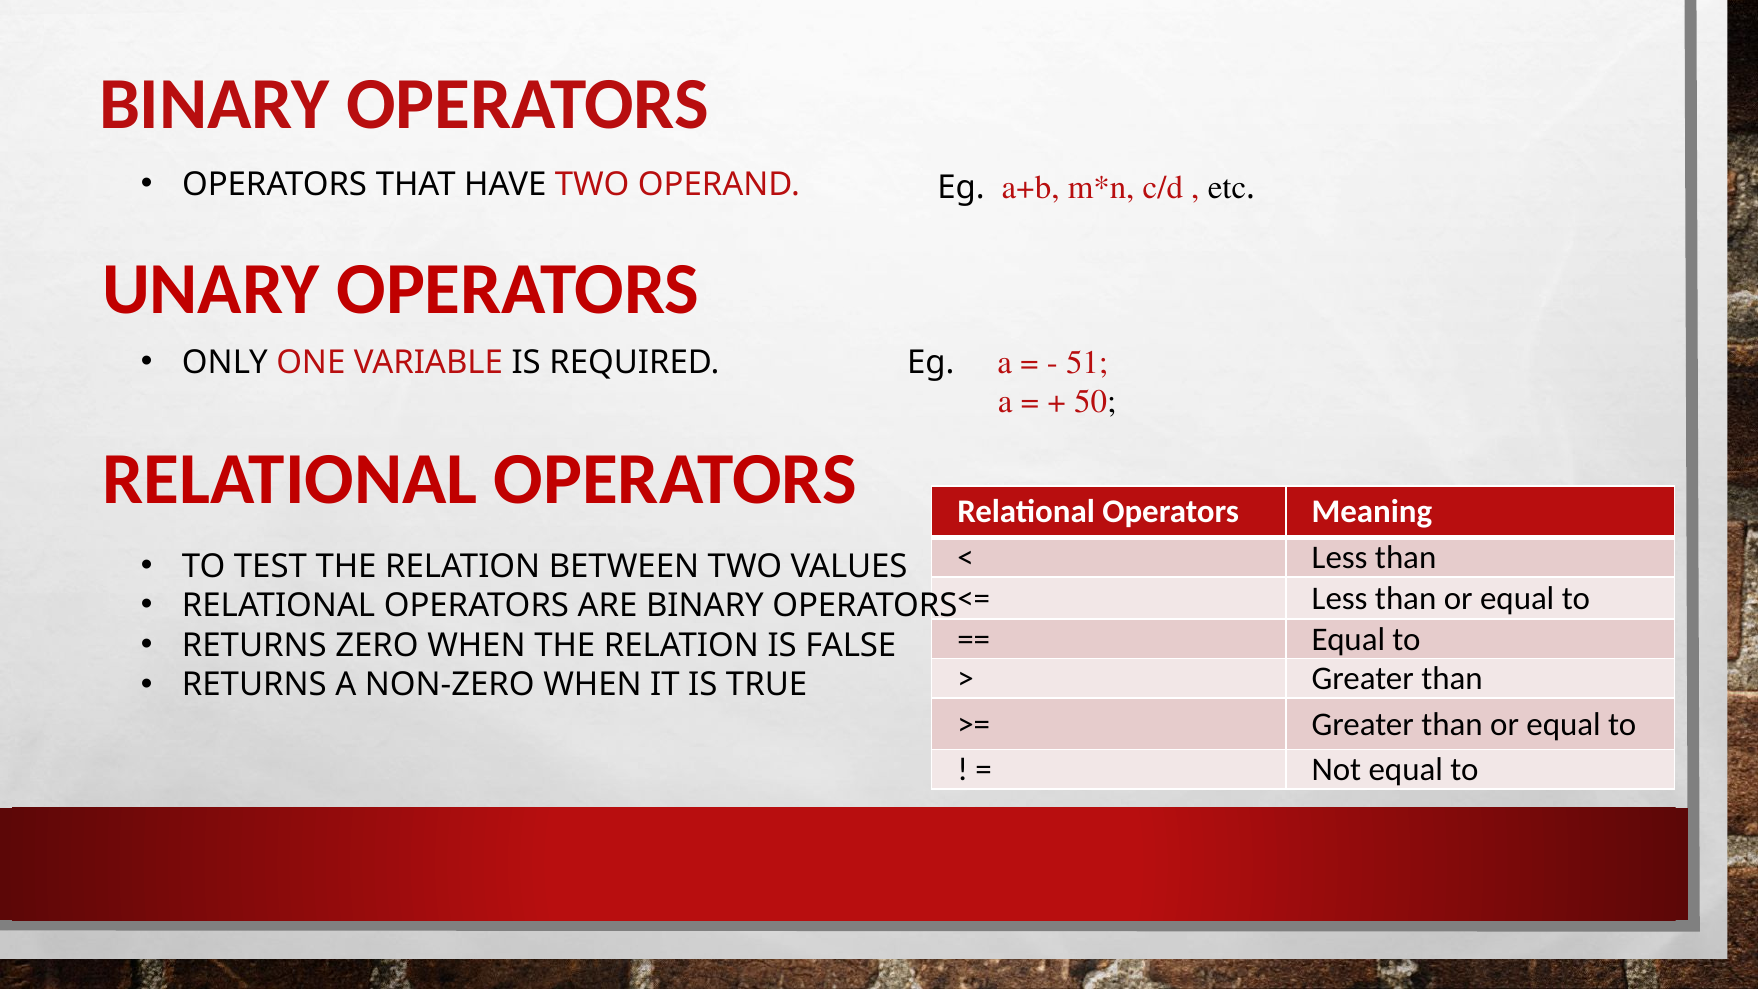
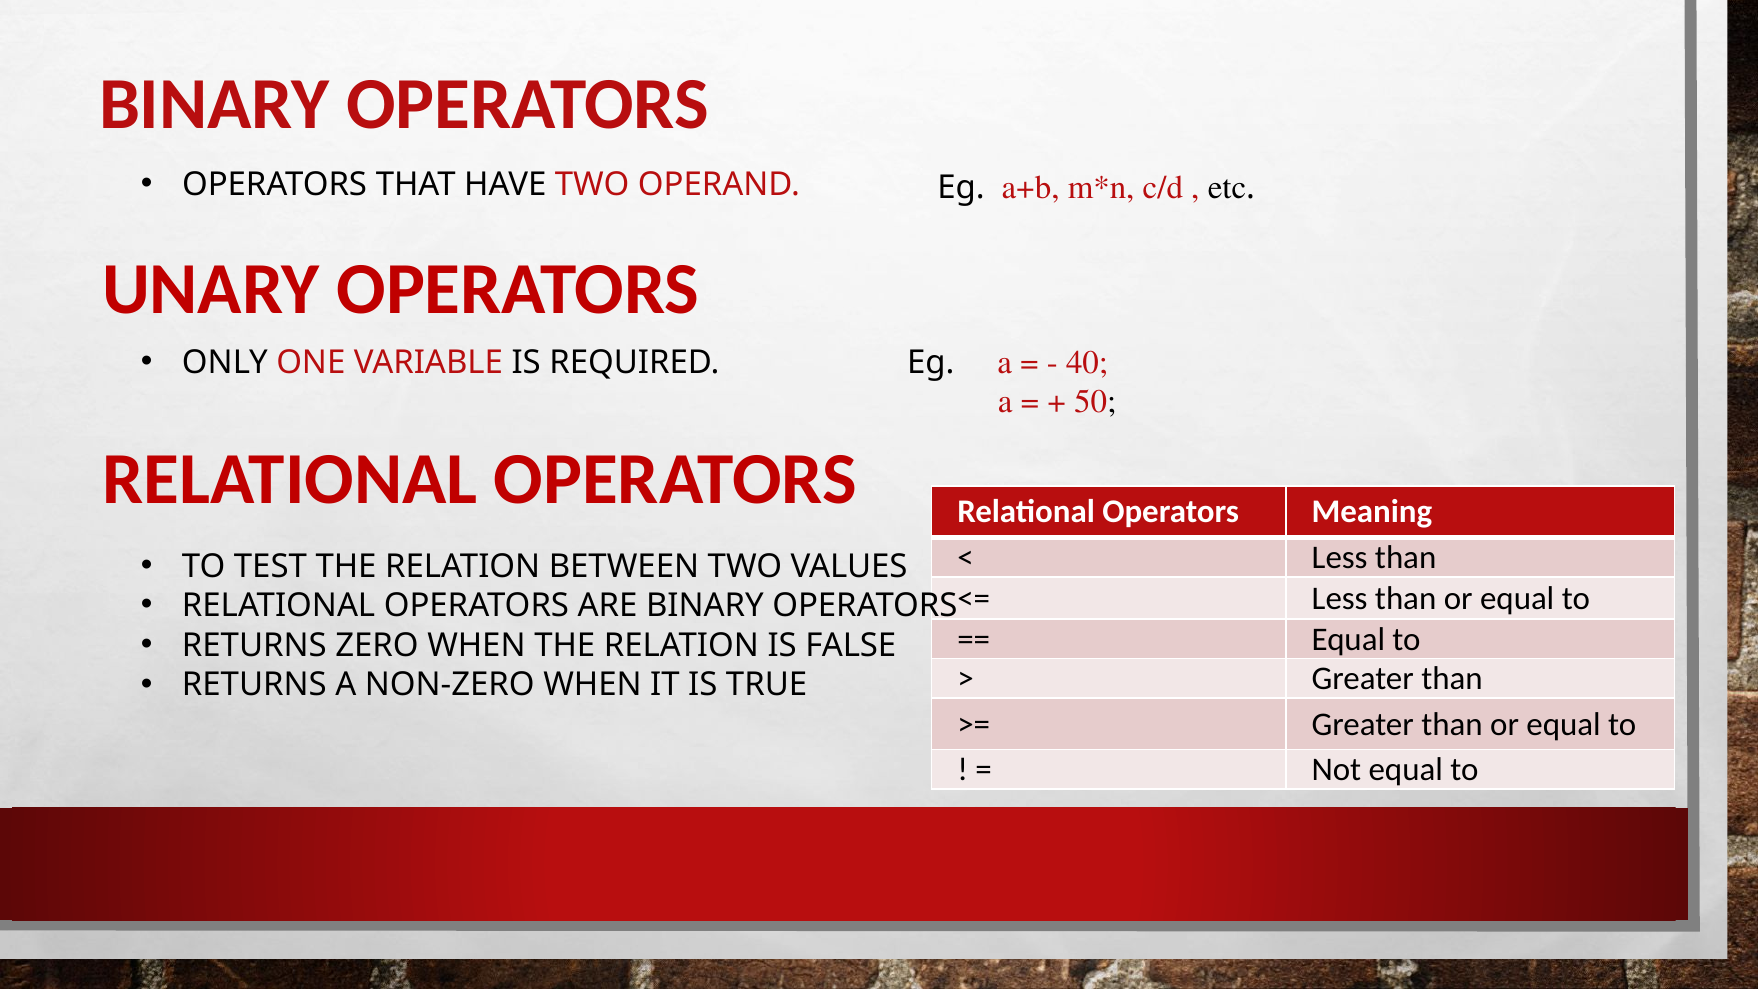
51: 51 -> 40
